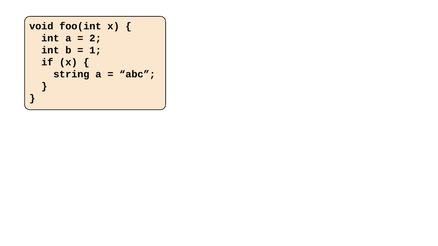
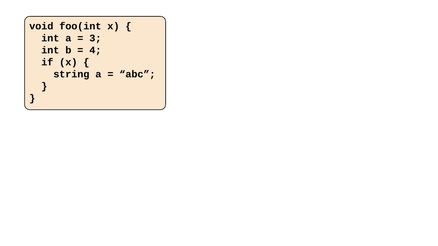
2: 2 -> 3
1: 1 -> 4
